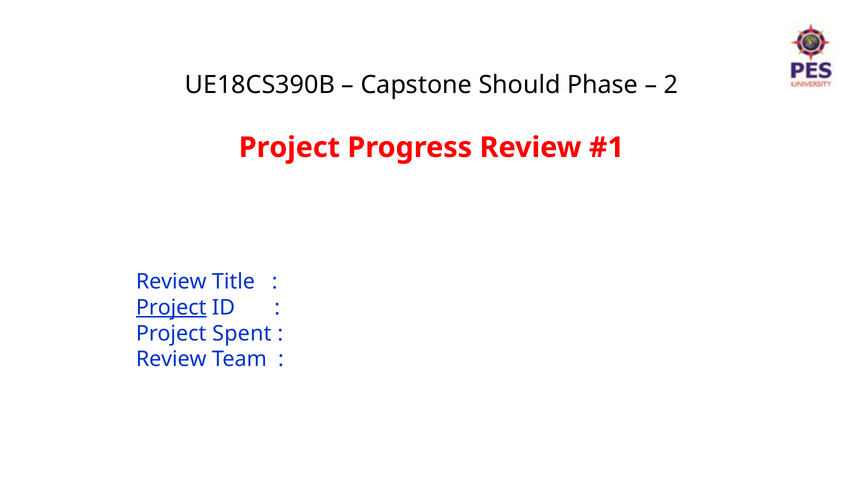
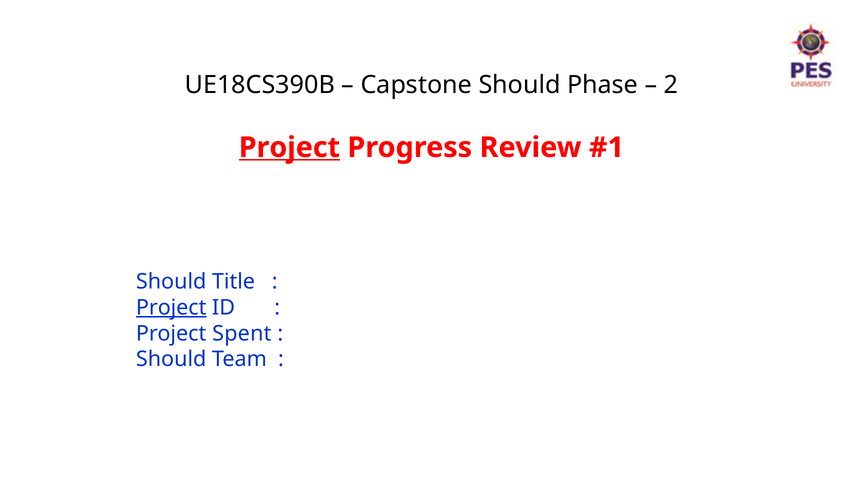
Project at (289, 148) underline: none -> present
Review at (171, 282): Review -> Should
Review at (171, 360): Review -> Should
